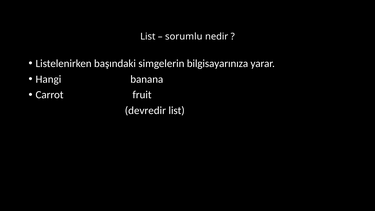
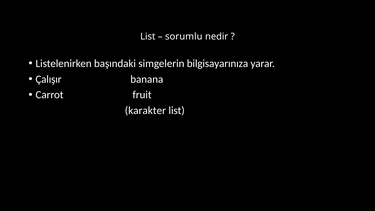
Hangi: Hangi -> Çalışır
devredir: devredir -> karakter
